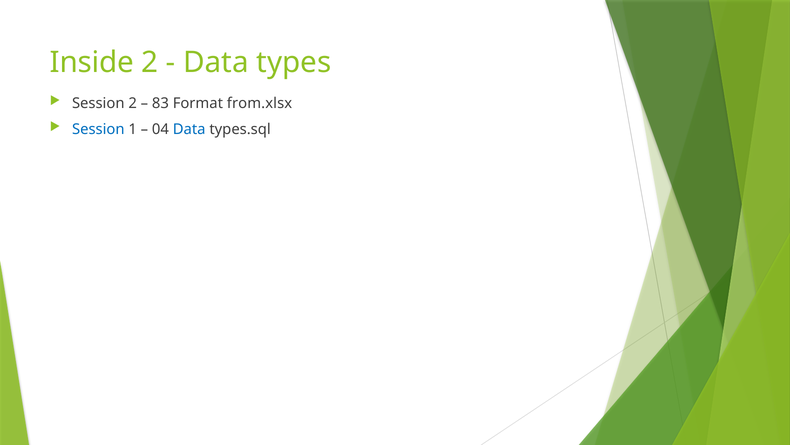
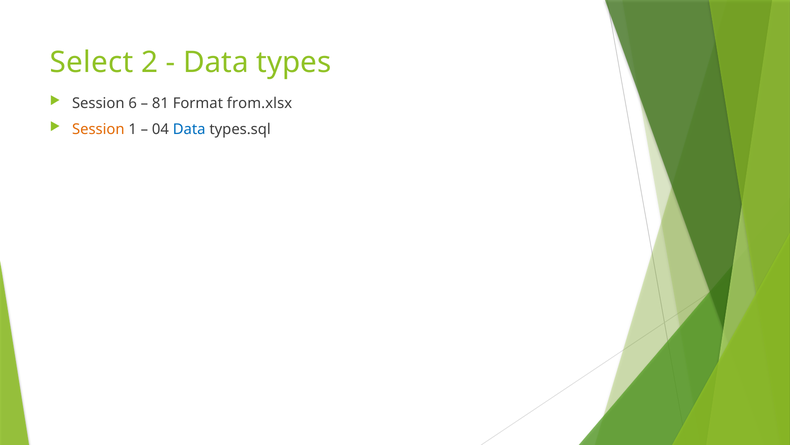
Inside: Inside -> Select
Session 2: 2 -> 6
83: 83 -> 81
Session at (98, 129) colour: blue -> orange
